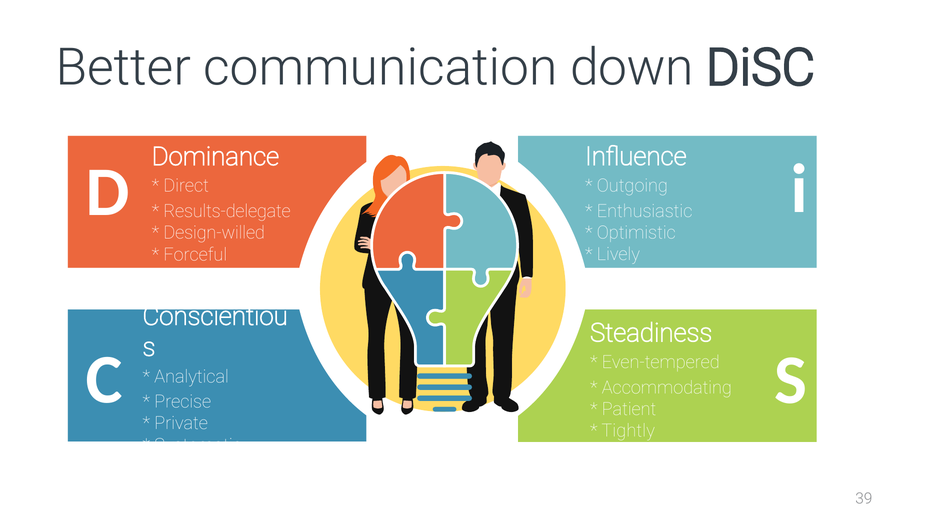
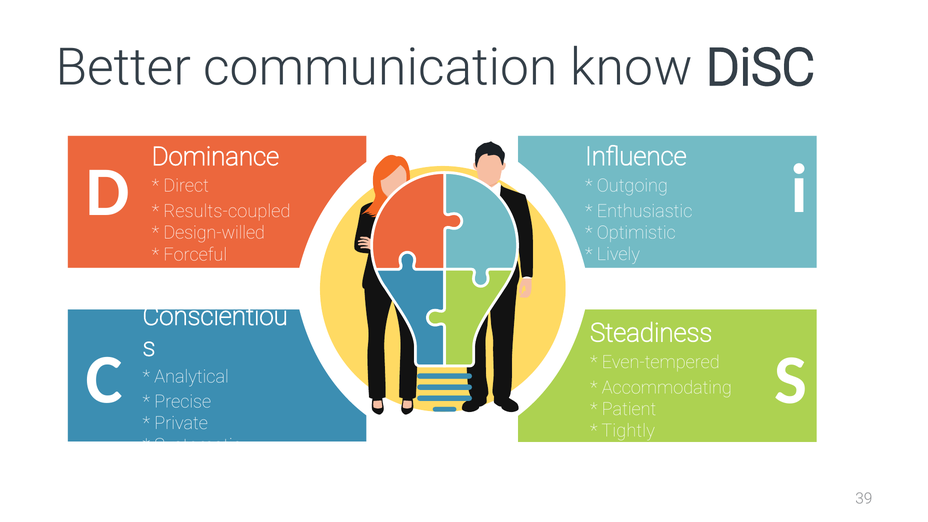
down: down -> know
Results-delegate: Results-delegate -> Results-coupled
